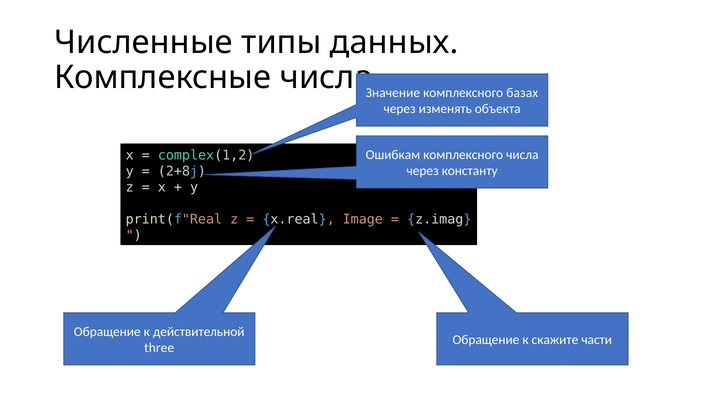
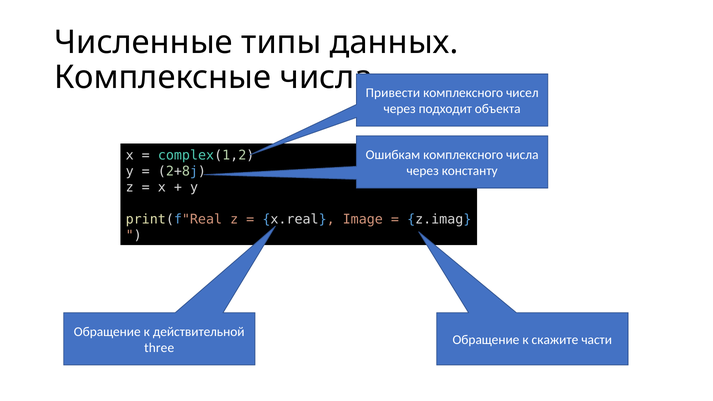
Значение: Значение -> Привести
базах: базах -> чисел
изменять: изменять -> подходит
